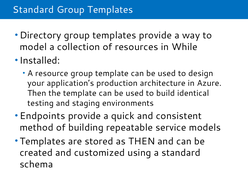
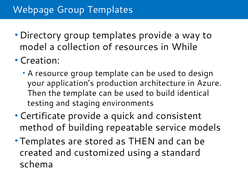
Standard at (33, 10): Standard -> Webpage
Installed: Installed -> Creation
Endpoints: Endpoints -> Certificate
